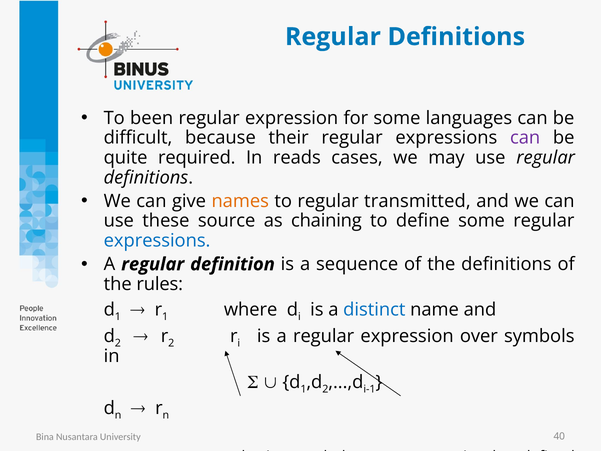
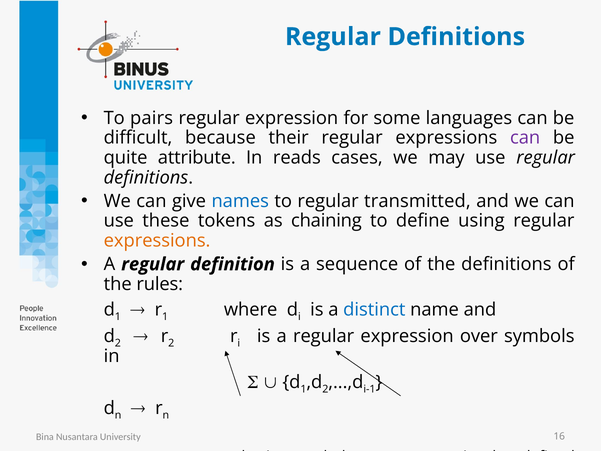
been: been -> pairs
required: required -> attribute
names at (240, 201) colour: orange -> blue
source: source -> tokens
define some: some -> using
expressions at (157, 241) colour: blue -> orange
40: 40 -> 16
